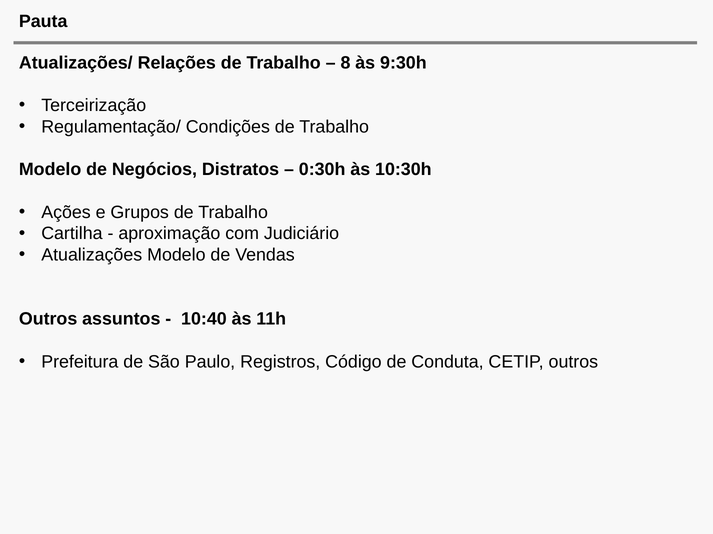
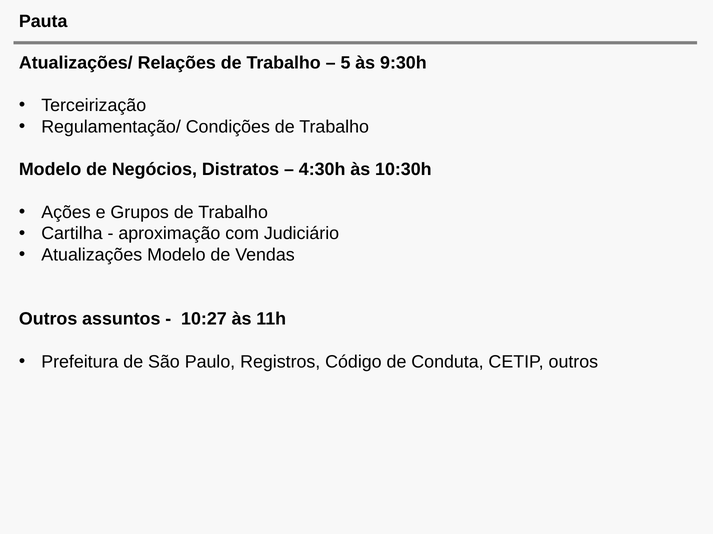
8: 8 -> 5
0:30h: 0:30h -> 4:30h
10:40: 10:40 -> 10:27
